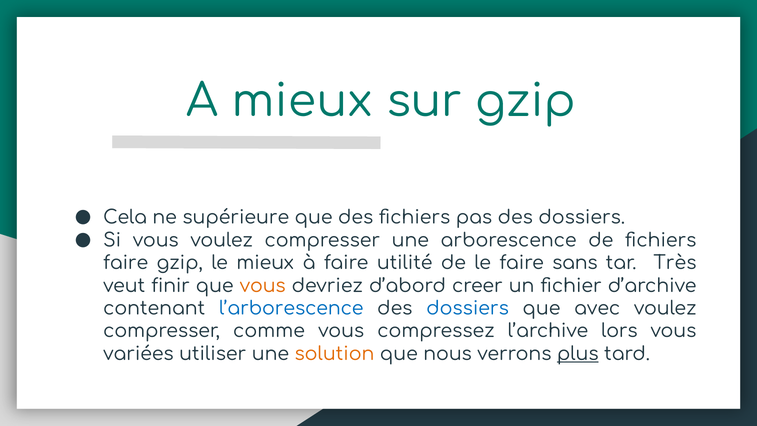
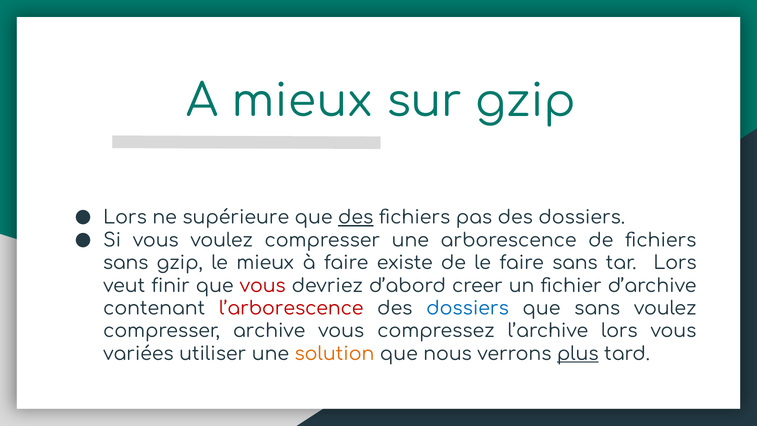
Cela at (125, 218): Cela -> Lors
des at (356, 218) underline: none -> present
faire at (126, 263): faire -> sans
utilité: utilité -> existe
tar Très: Très -> Lors
vous at (263, 286) colour: orange -> red
l’arborescence colour: blue -> red
que avec: avec -> sans
comme: comme -> archive
